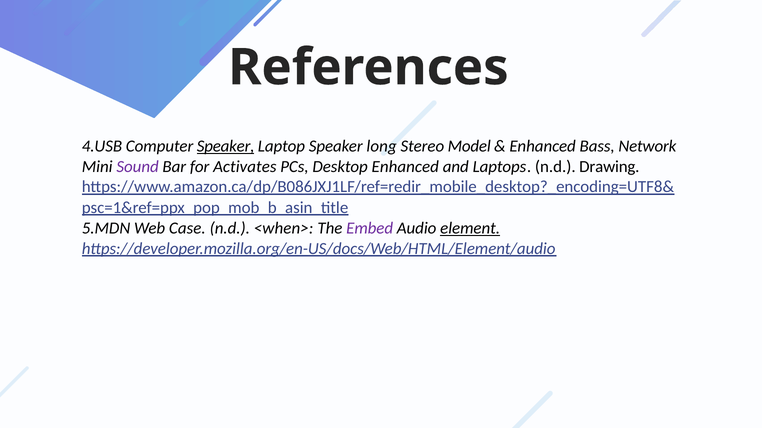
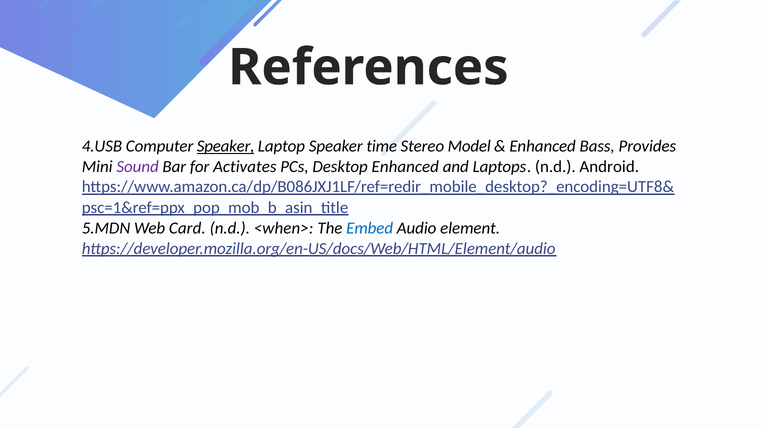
long: long -> time
Network: Network -> Provides
Drawing: Drawing -> Android
Case: Case -> Card
Embed colour: purple -> blue
element underline: present -> none
